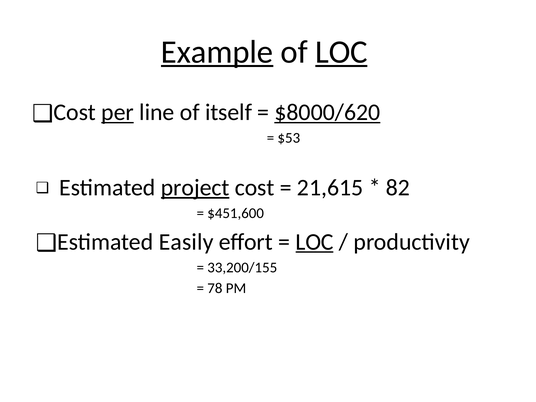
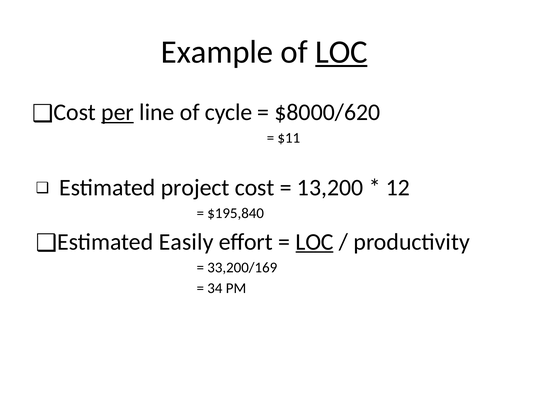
Example underline: present -> none
itself: itself -> cycle
$8000/620 underline: present -> none
$53: $53 -> $11
project underline: present -> none
21,615: 21,615 -> 13,200
82: 82 -> 12
$451,600: $451,600 -> $195,840
33,200/155: 33,200/155 -> 33,200/169
78: 78 -> 34
